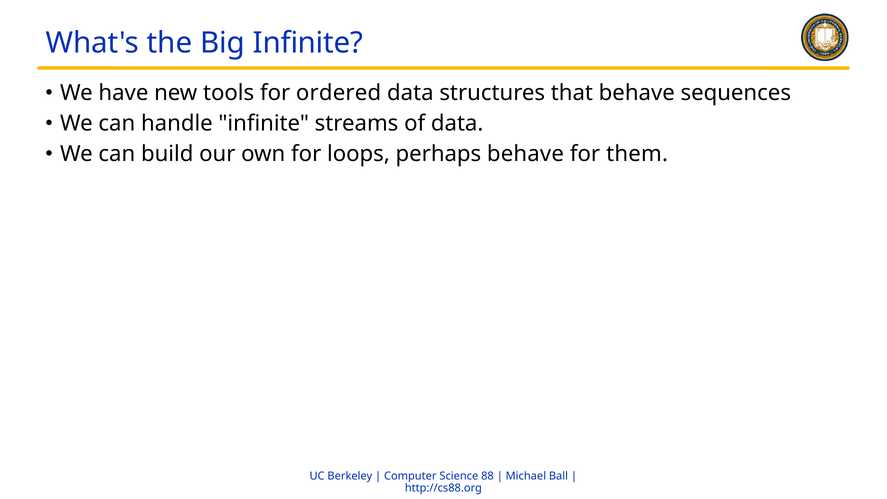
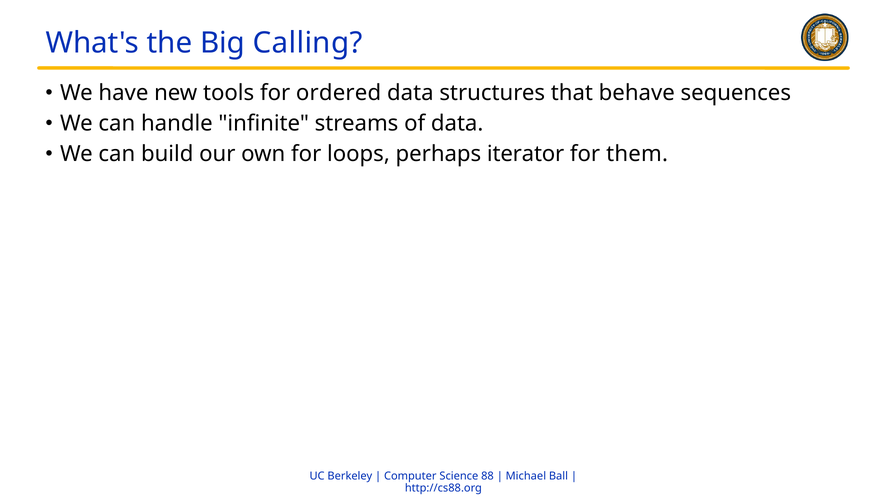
Big Infinite: Infinite -> Calling
perhaps behave: behave -> iterator
